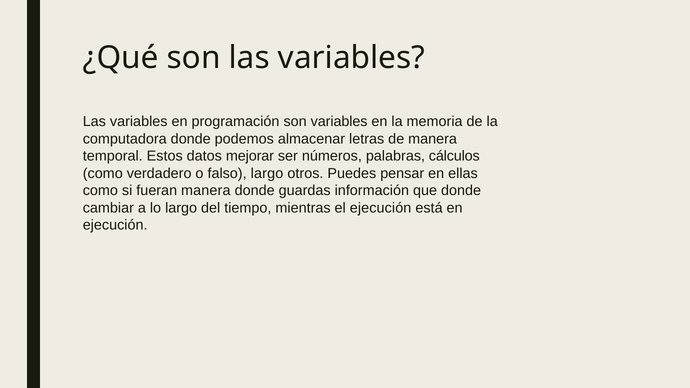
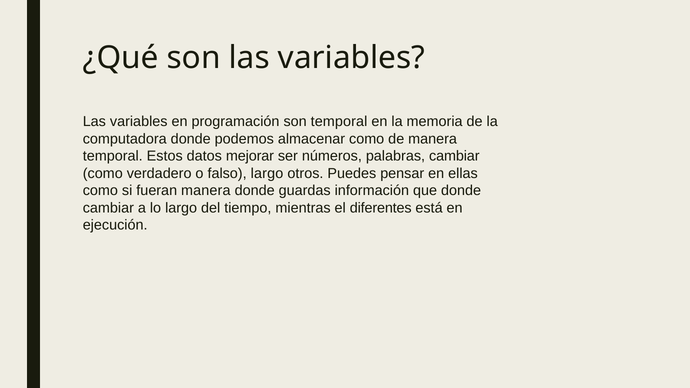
son variables: variables -> temporal
almacenar letras: letras -> como
palabras cálculos: cálculos -> cambiar
el ejecución: ejecución -> diferentes
